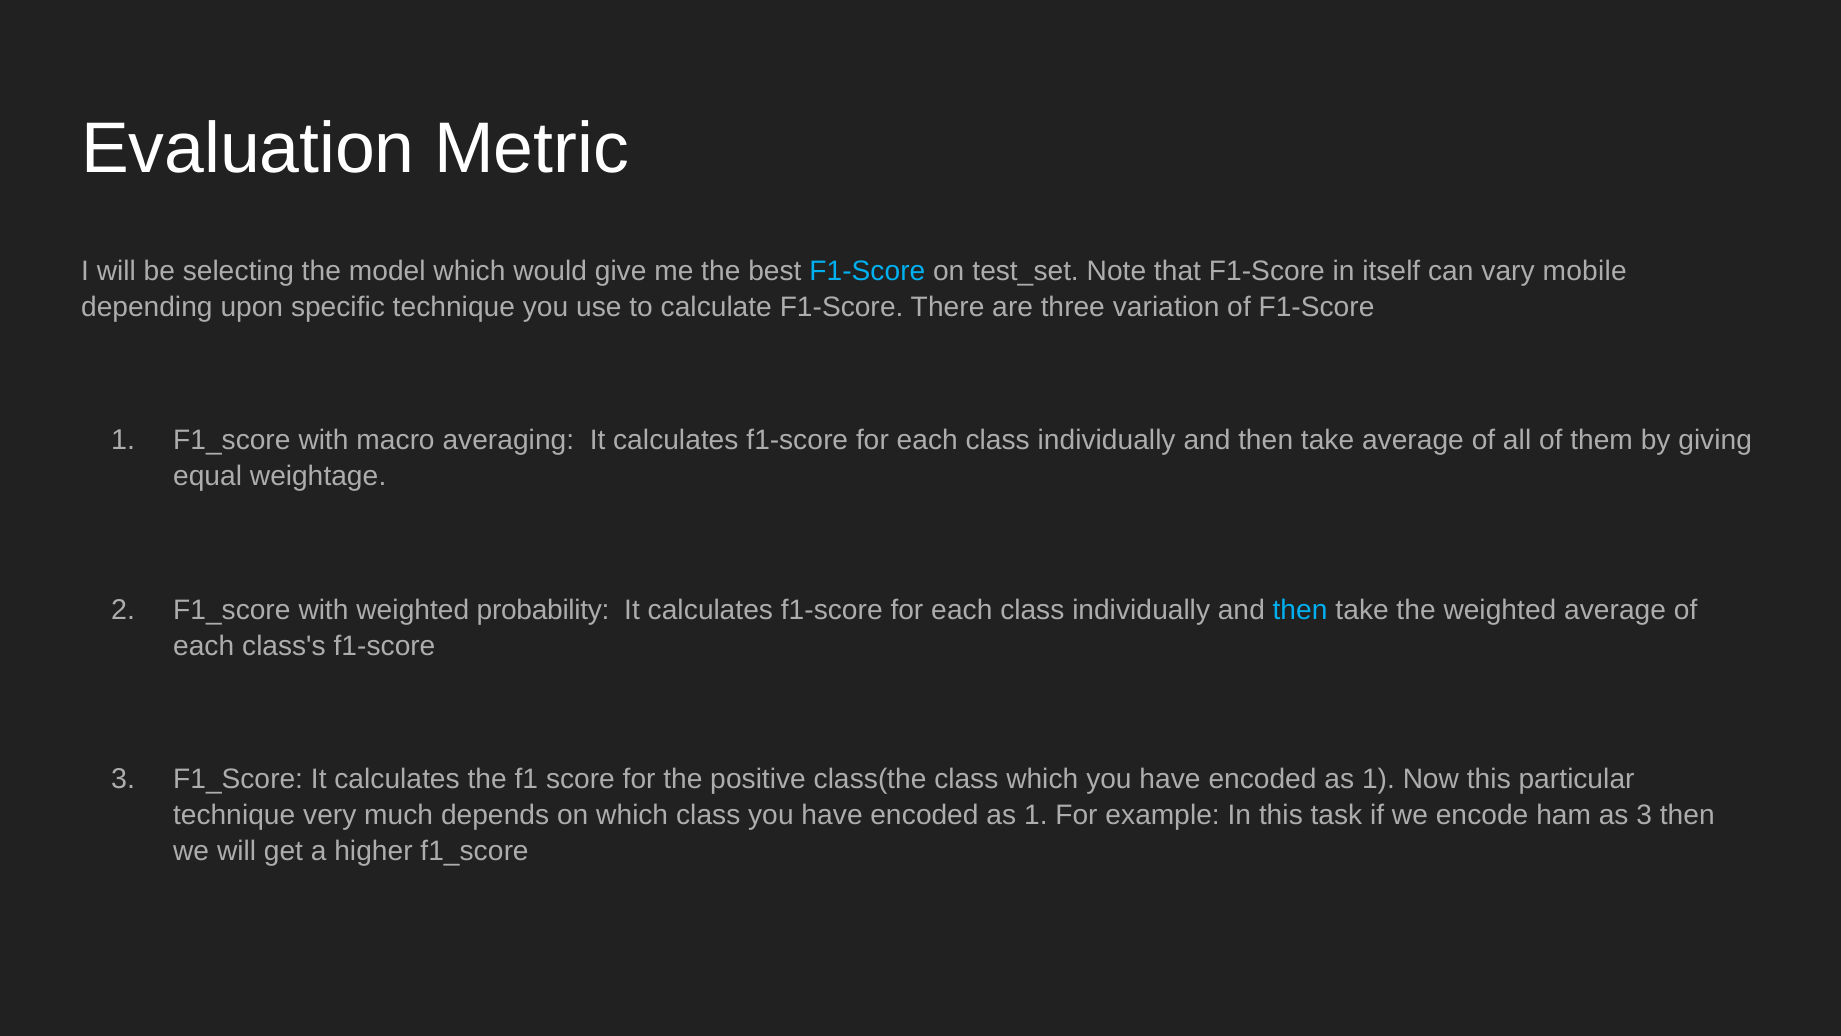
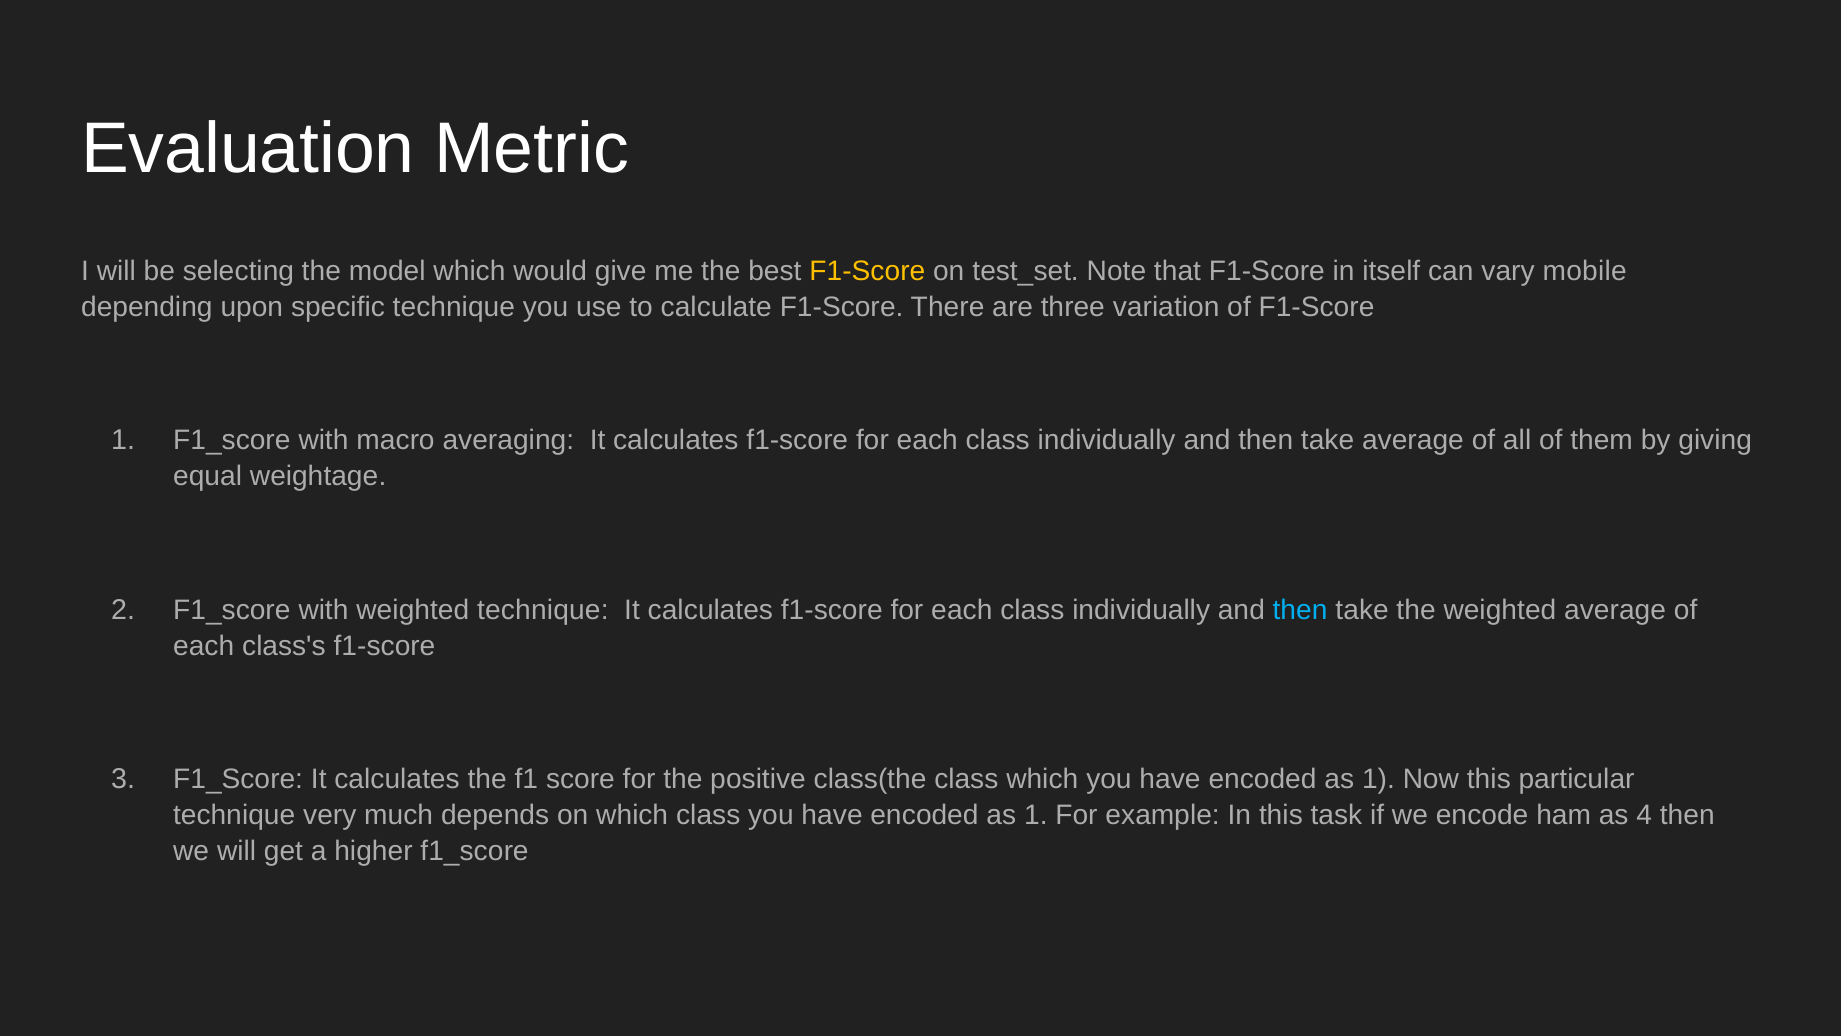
F1-Score at (867, 271) colour: light blue -> yellow
weighted probability: probability -> technique
as 3: 3 -> 4
